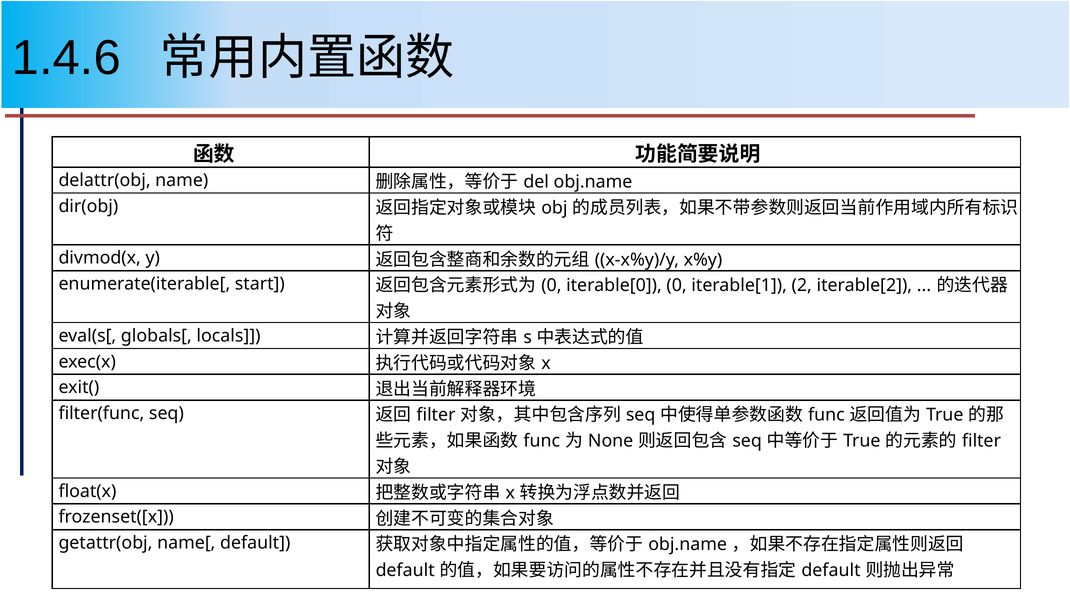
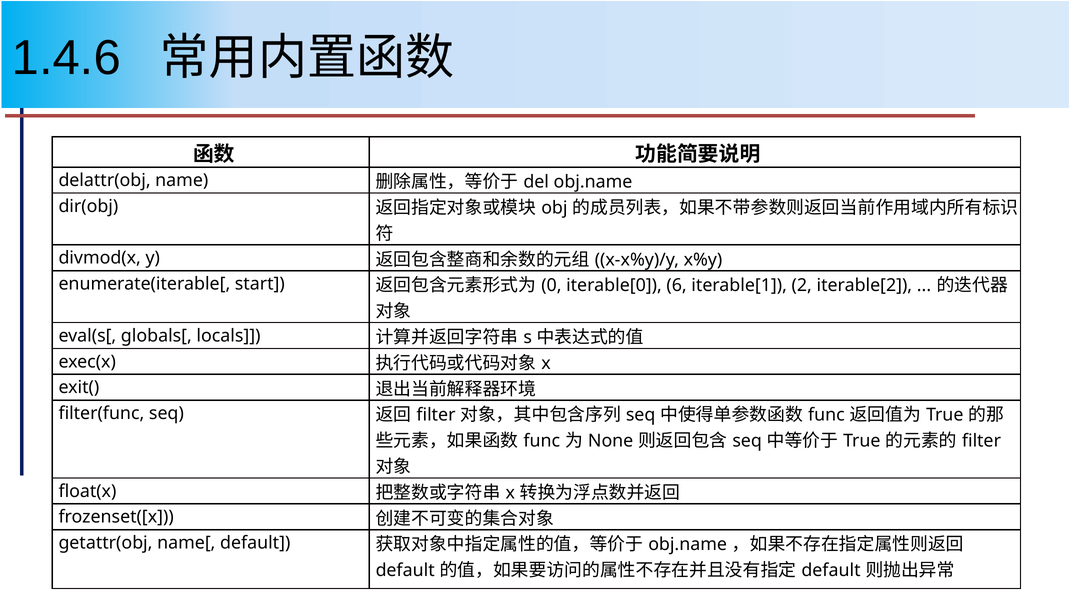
iterable[0 0: 0 -> 6
